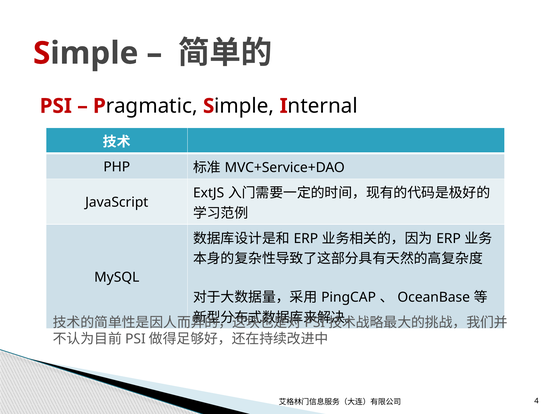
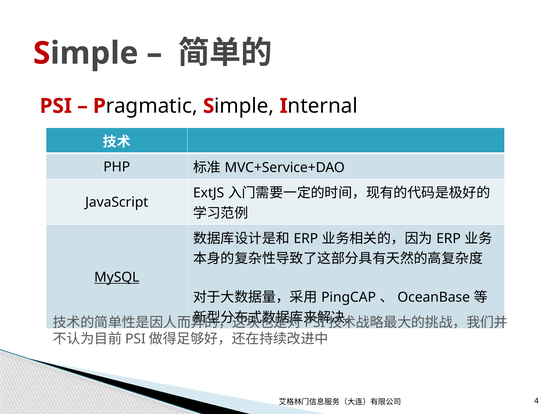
MySQL underline: none -> present
